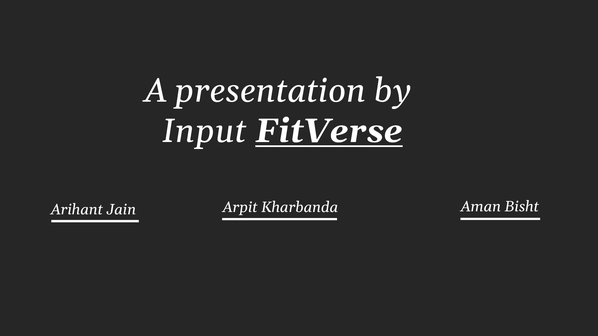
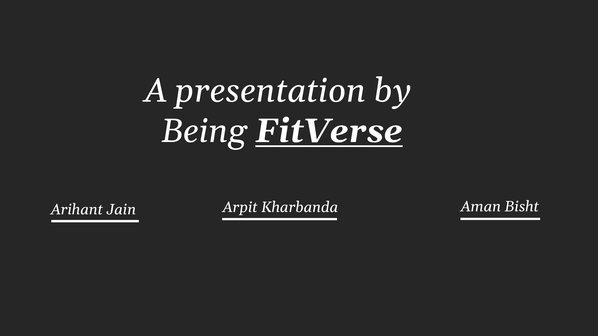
Input: Input -> Being
